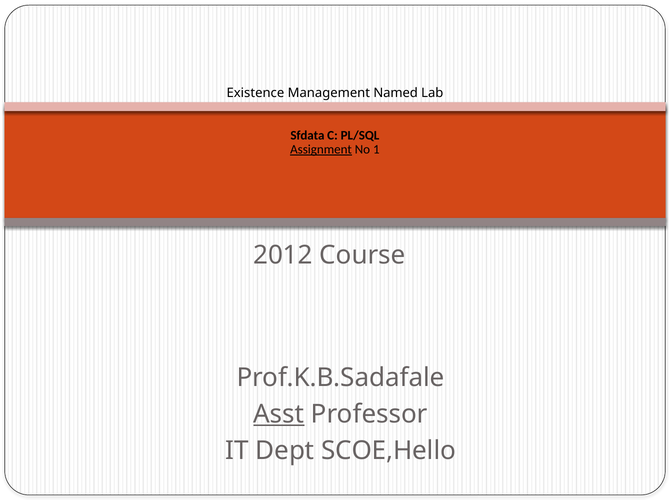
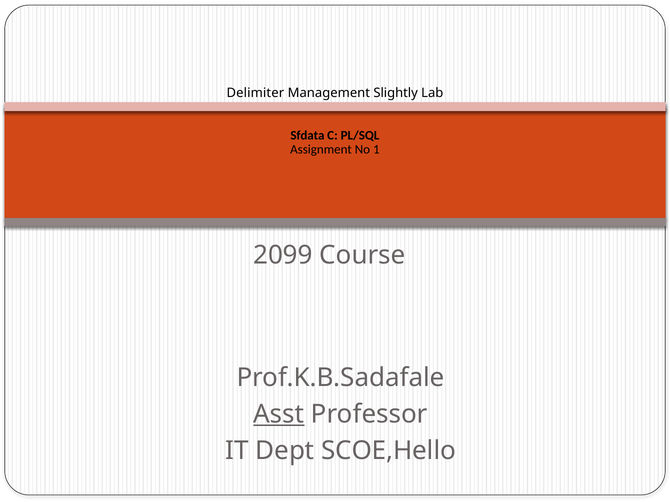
Existence: Existence -> Delimiter
Named: Named -> Slightly
Assignment underline: present -> none
2012: 2012 -> 2099
